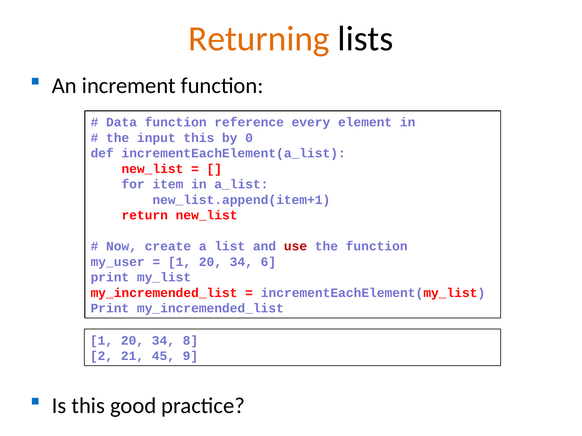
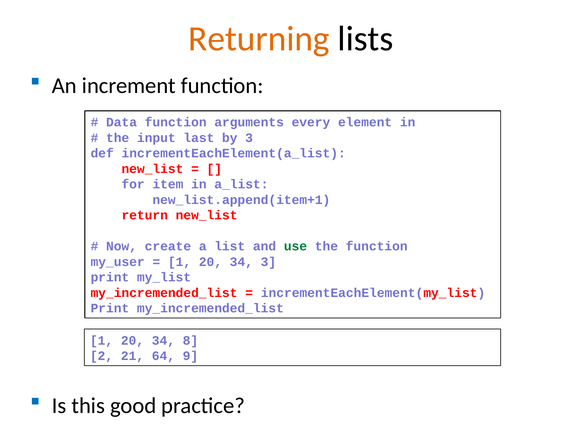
reference: reference -> arguments
input this: this -> last
by 0: 0 -> 3
use colour: red -> green
34 6: 6 -> 3
45: 45 -> 64
